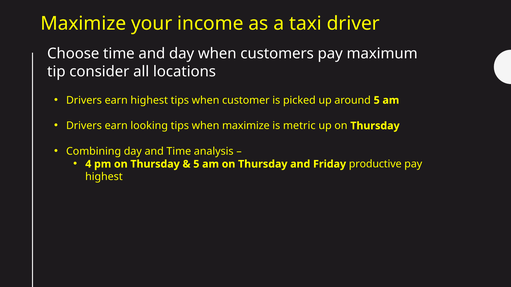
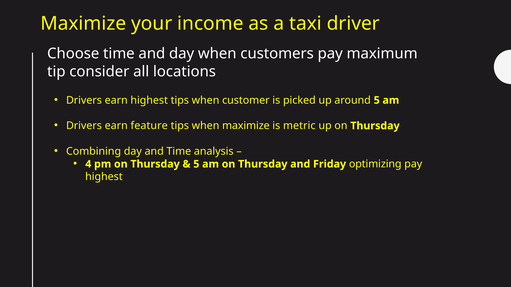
looking: looking -> feature
productive: productive -> optimizing
